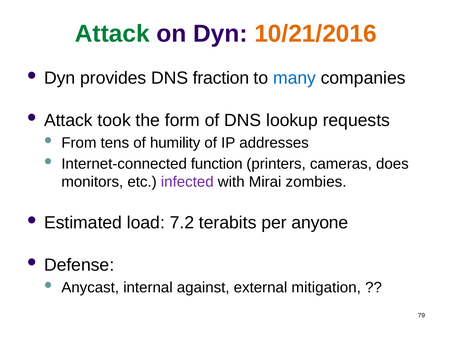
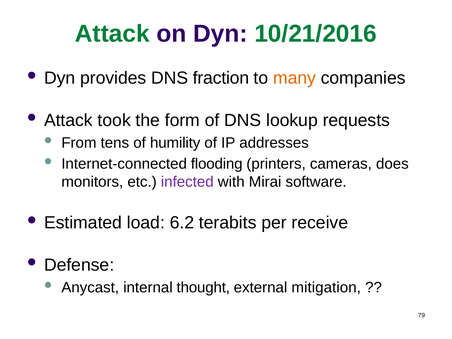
10/21/2016 colour: orange -> green
many colour: blue -> orange
function: function -> flooding
zombies: zombies -> software
7.2: 7.2 -> 6.2
anyone: anyone -> receive
against: against -> thought
